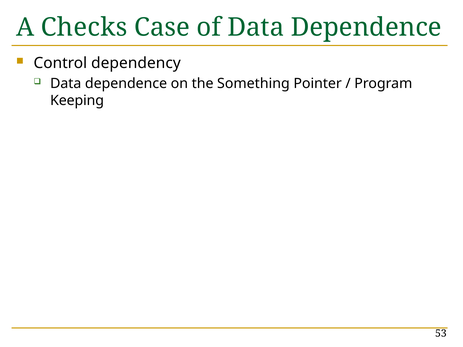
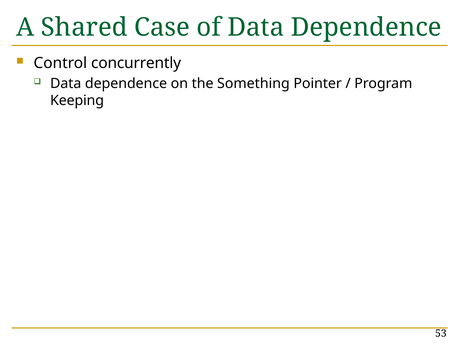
Checks: Checks -> Shared
dependency: dependency -> concurrently
